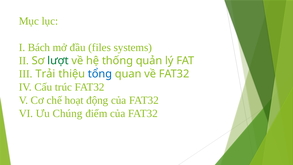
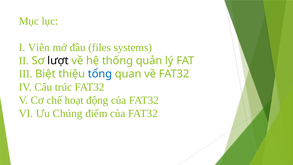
Bách: Bách -> Viên
lượt colour: green -> black
Trải: Trải -> Biệt
